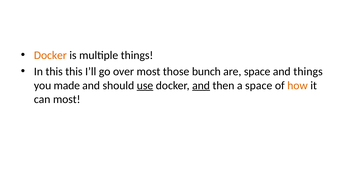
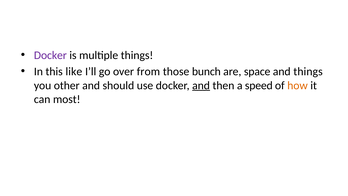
Docker at (50, 55) colour: orange -> purple
this this: this -> like
over most: most -> from
made: made -> other
use underline: present -> none
a space: space -> speed
